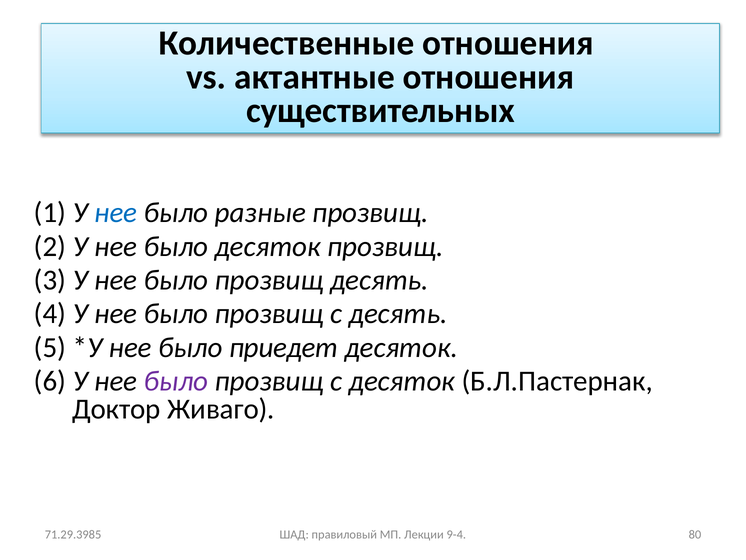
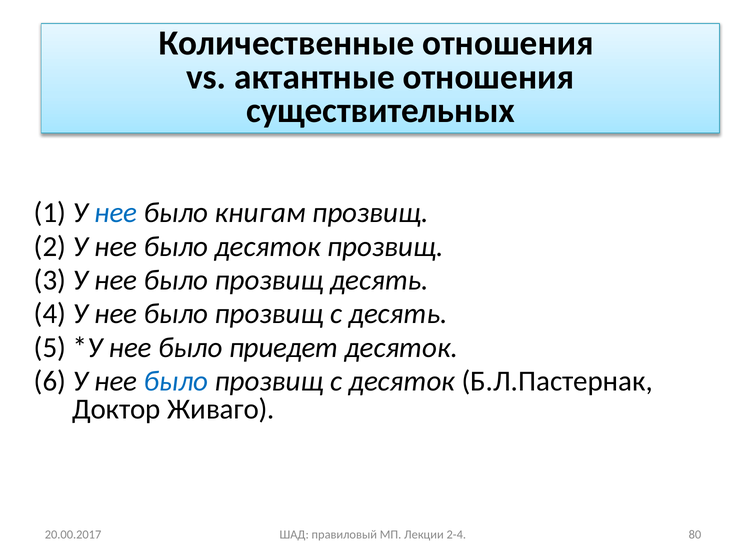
разные: разные -> книгам
было at (176, 381) colour: purple -> blue
9-4: 9-4 -> 2-4
71.29.3985: 71.29.3985 -> 20.00.2017
